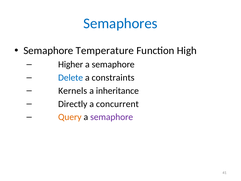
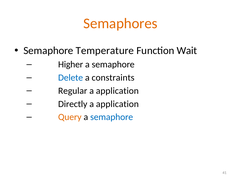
Semaphores colour: blue -> orange
High: High -> Wait
Kernels: Kernels -> Regular
inheritance at (117, 91): inheritance -> application
concurrent at (117, 104): concurrent -> application
semaphore at (112, 117) colour: purple -> blue
